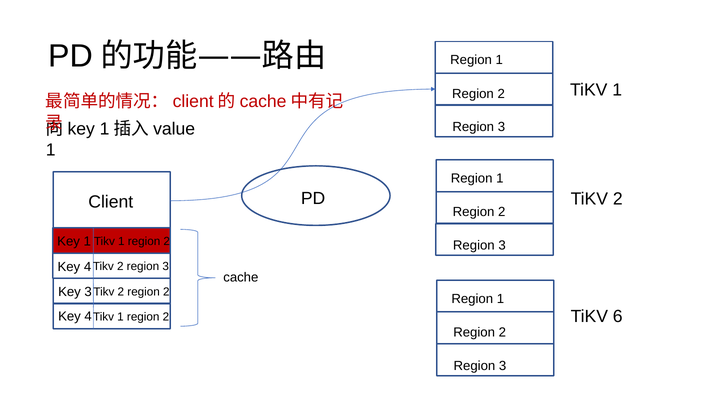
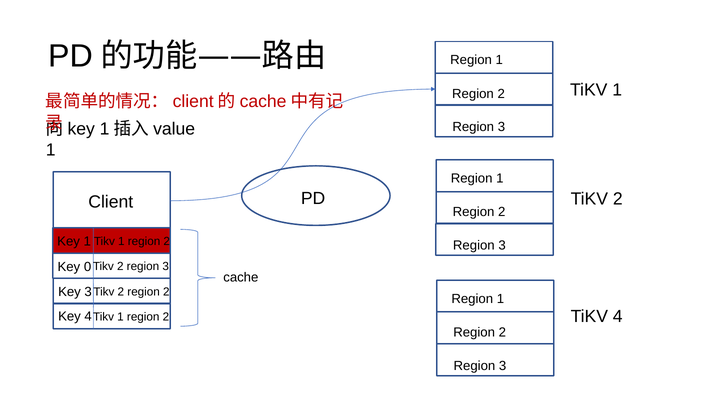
4 at (88, 267): 4 -> 0
TiKV 6: 6 -> 4
